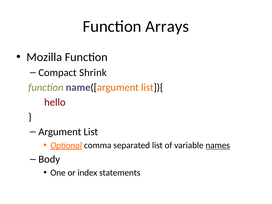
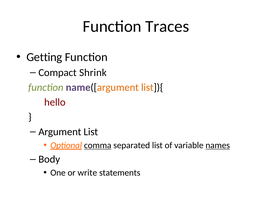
Arrays: Arrays -> Traces
Mozilla: Mozilla -> Getting
comma underline: none -> present
index: index -> write
